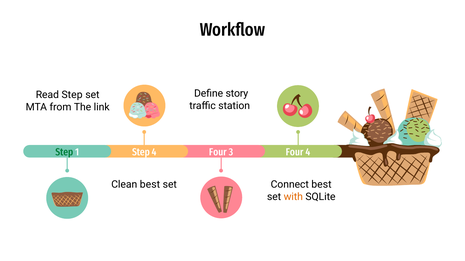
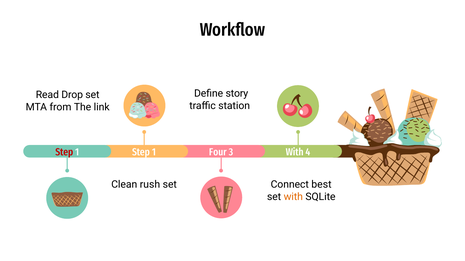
Read Step: Step -> Drop
Step at (64, 152) colour: green -> red
4 at (154, 152): 4 -> 1
Four at (295, 152): Four -> With
Clean best: best -> rush
